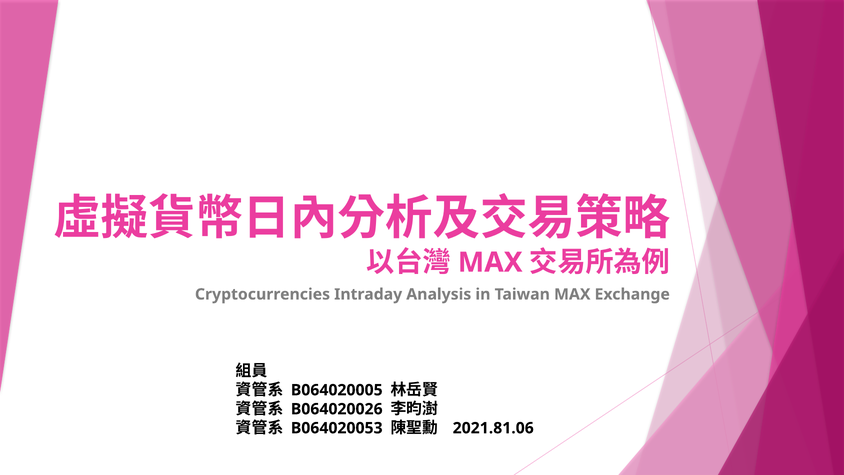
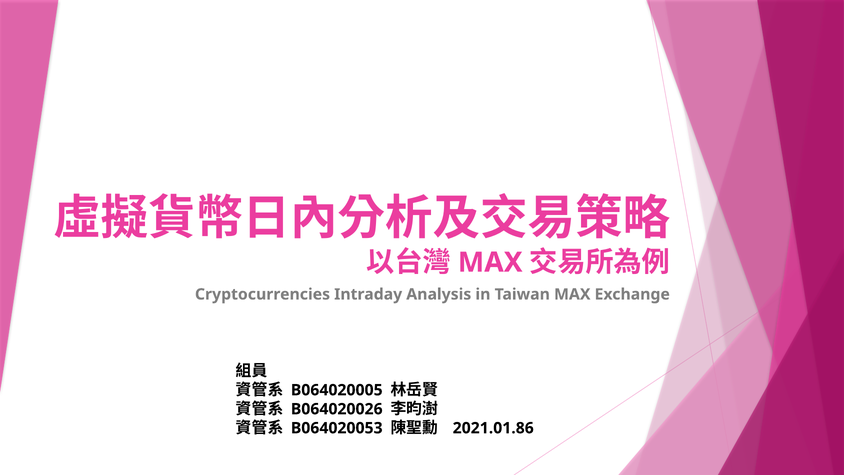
2021.81.06: 2021.81.06 -> 2021.01.86
